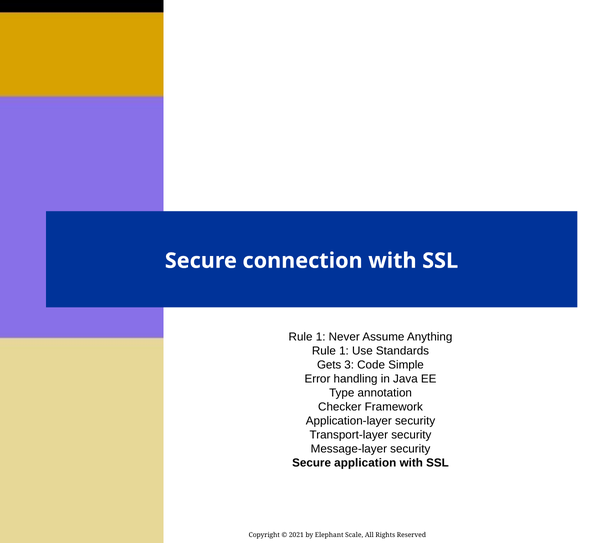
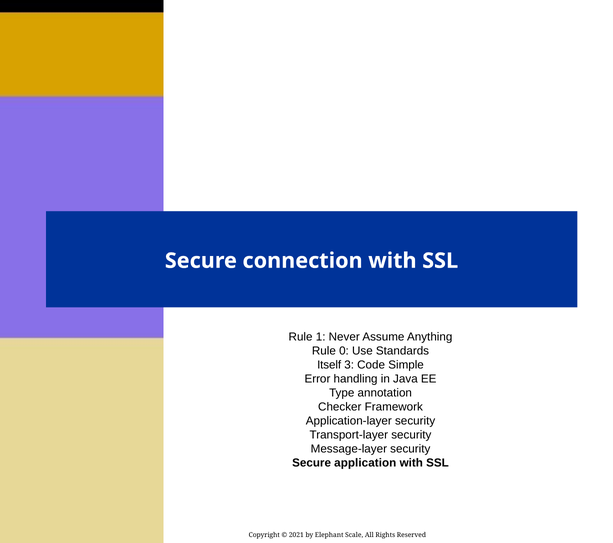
1 at (344, 351): 1 -> 0
Gets: Gets -> Itself
